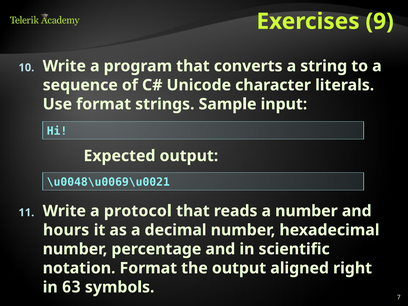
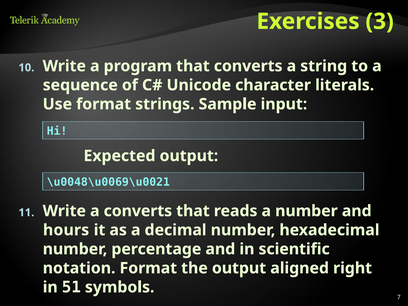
9: 9 -> 3
a protocol: protocol -> converts
63: 63 -> 51
